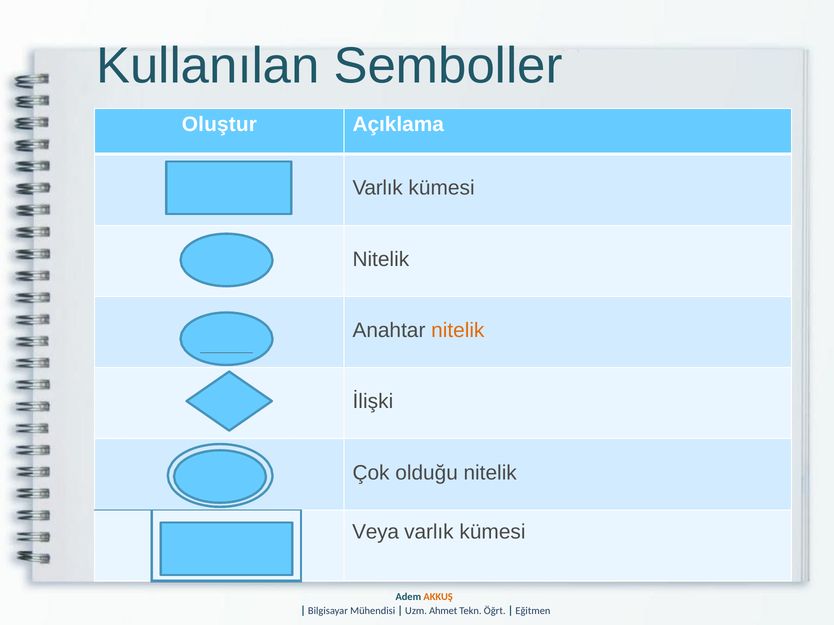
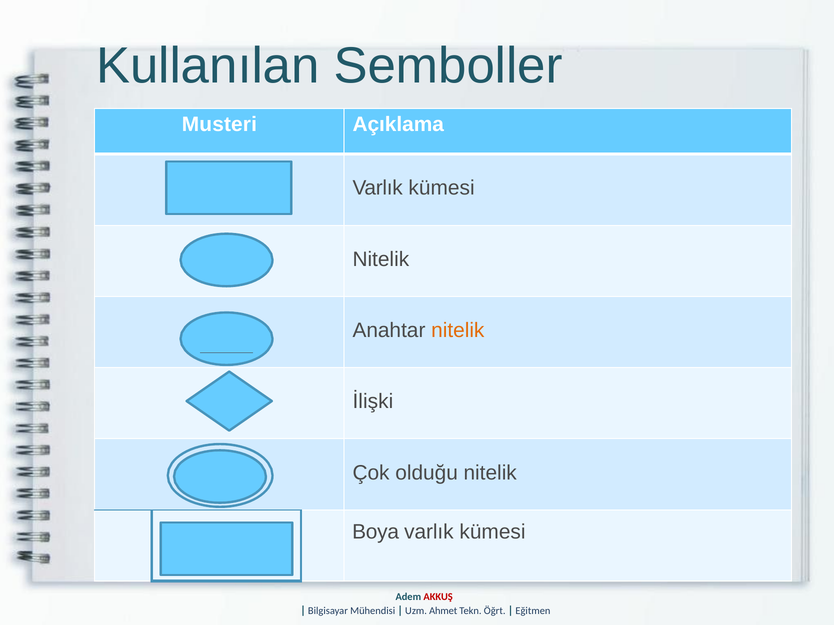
Oluştur: Oluştur -> Musteri
Veya: Veya -> Boya
AKKUŞ colour: orange -> red
